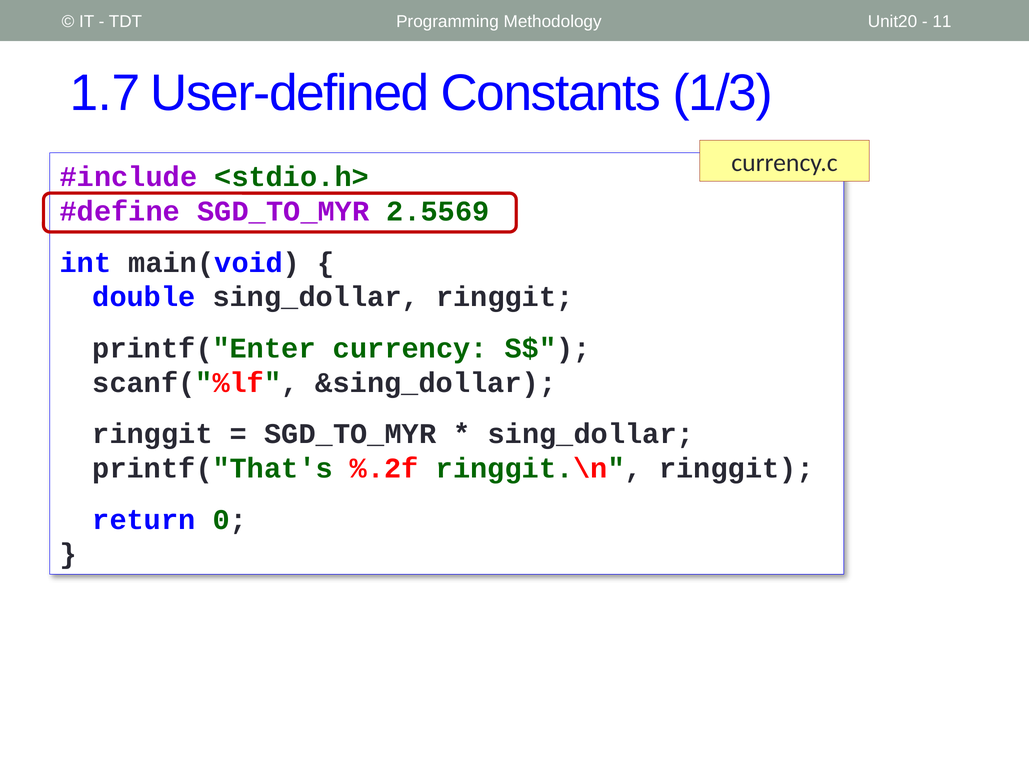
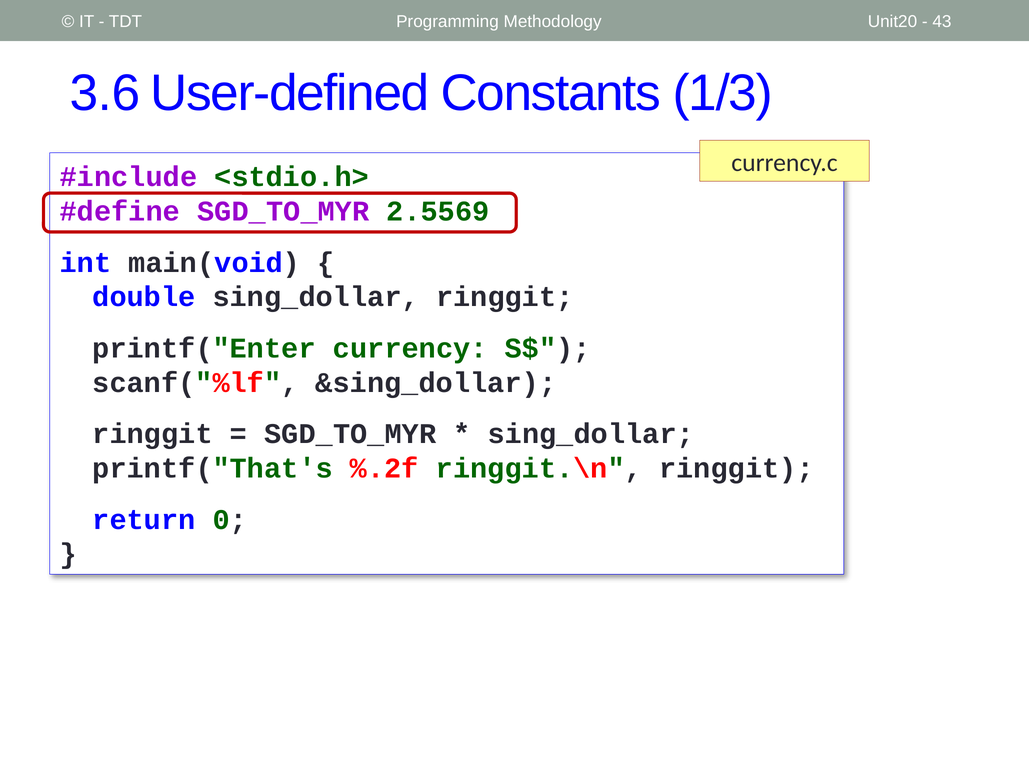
11: 11 -> 43
1.7: 1.7 -> 3.6
